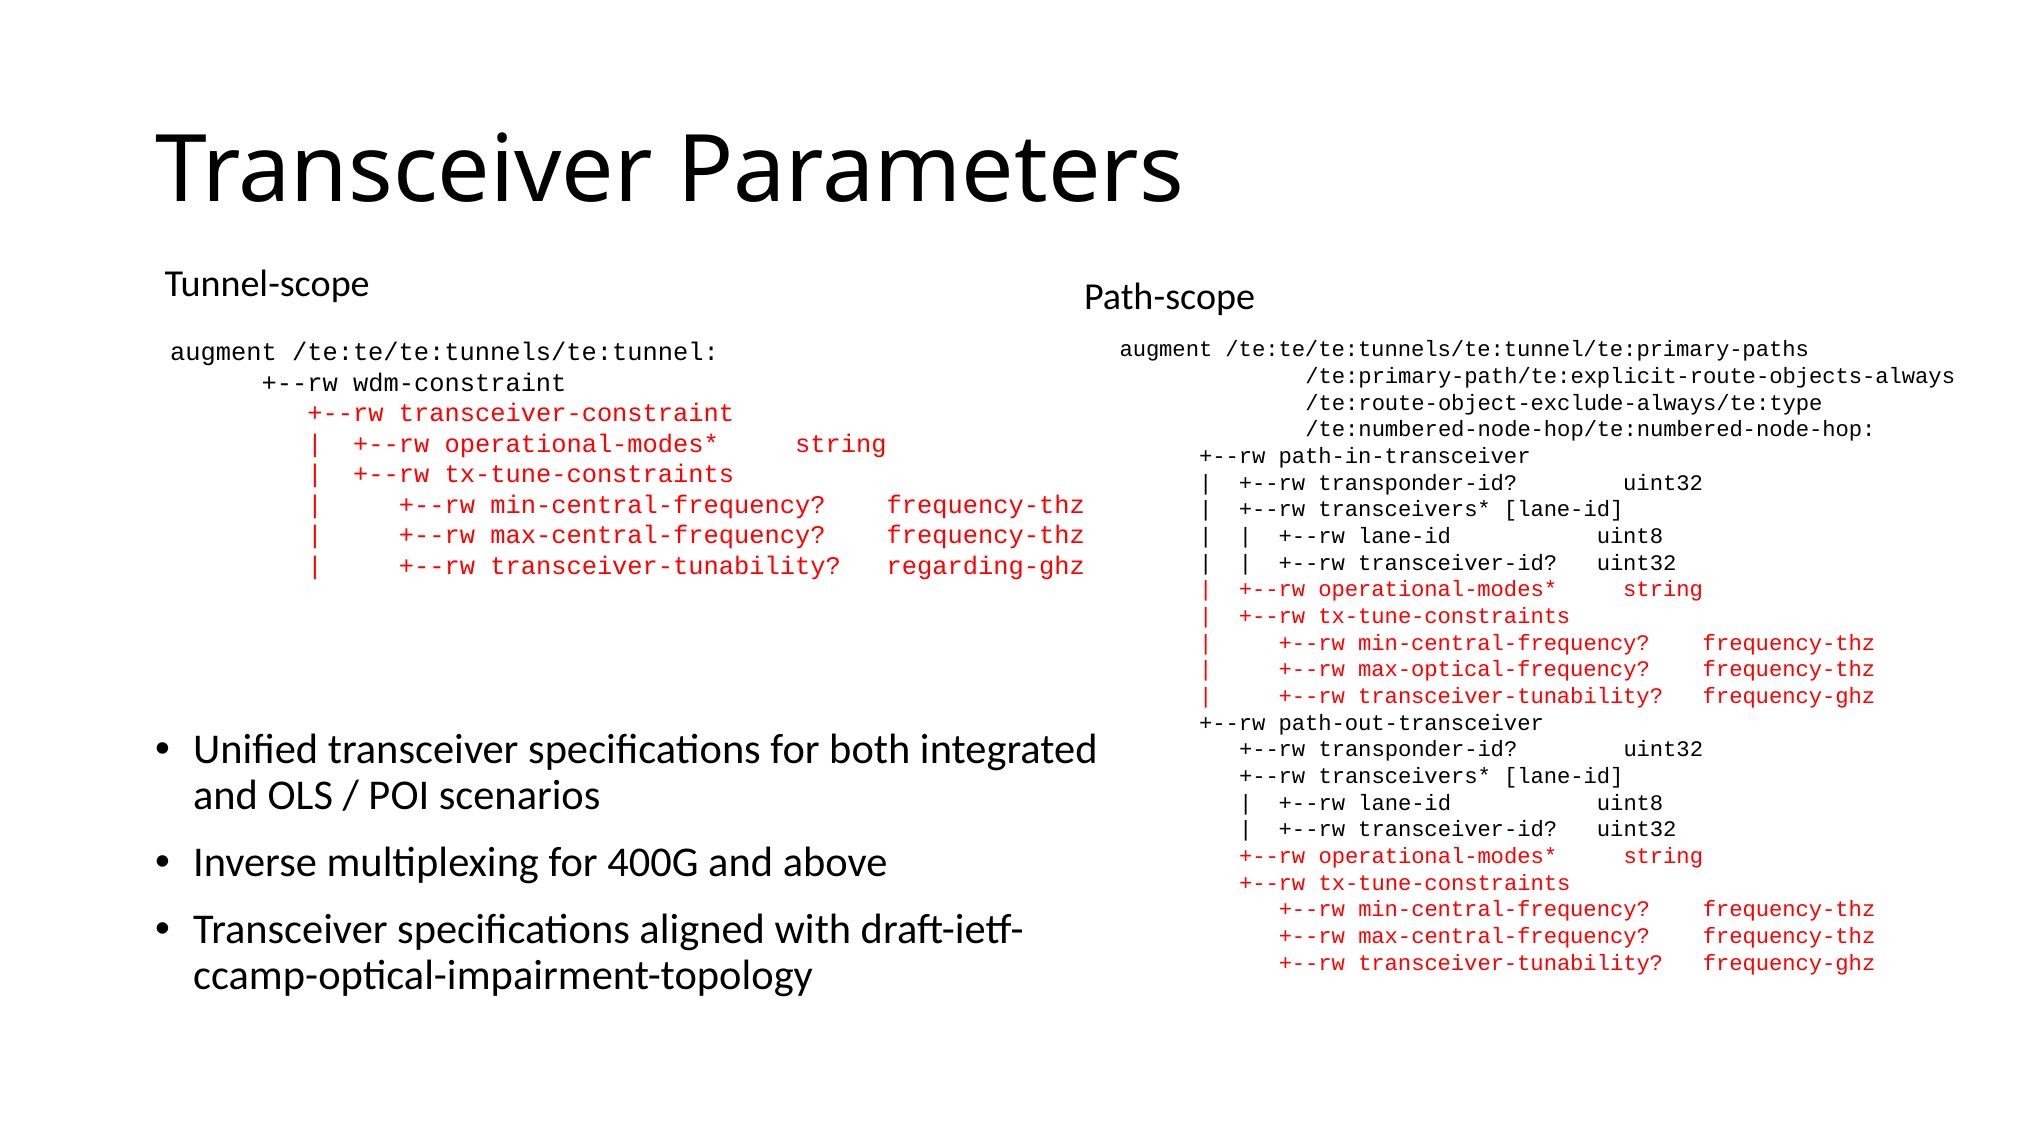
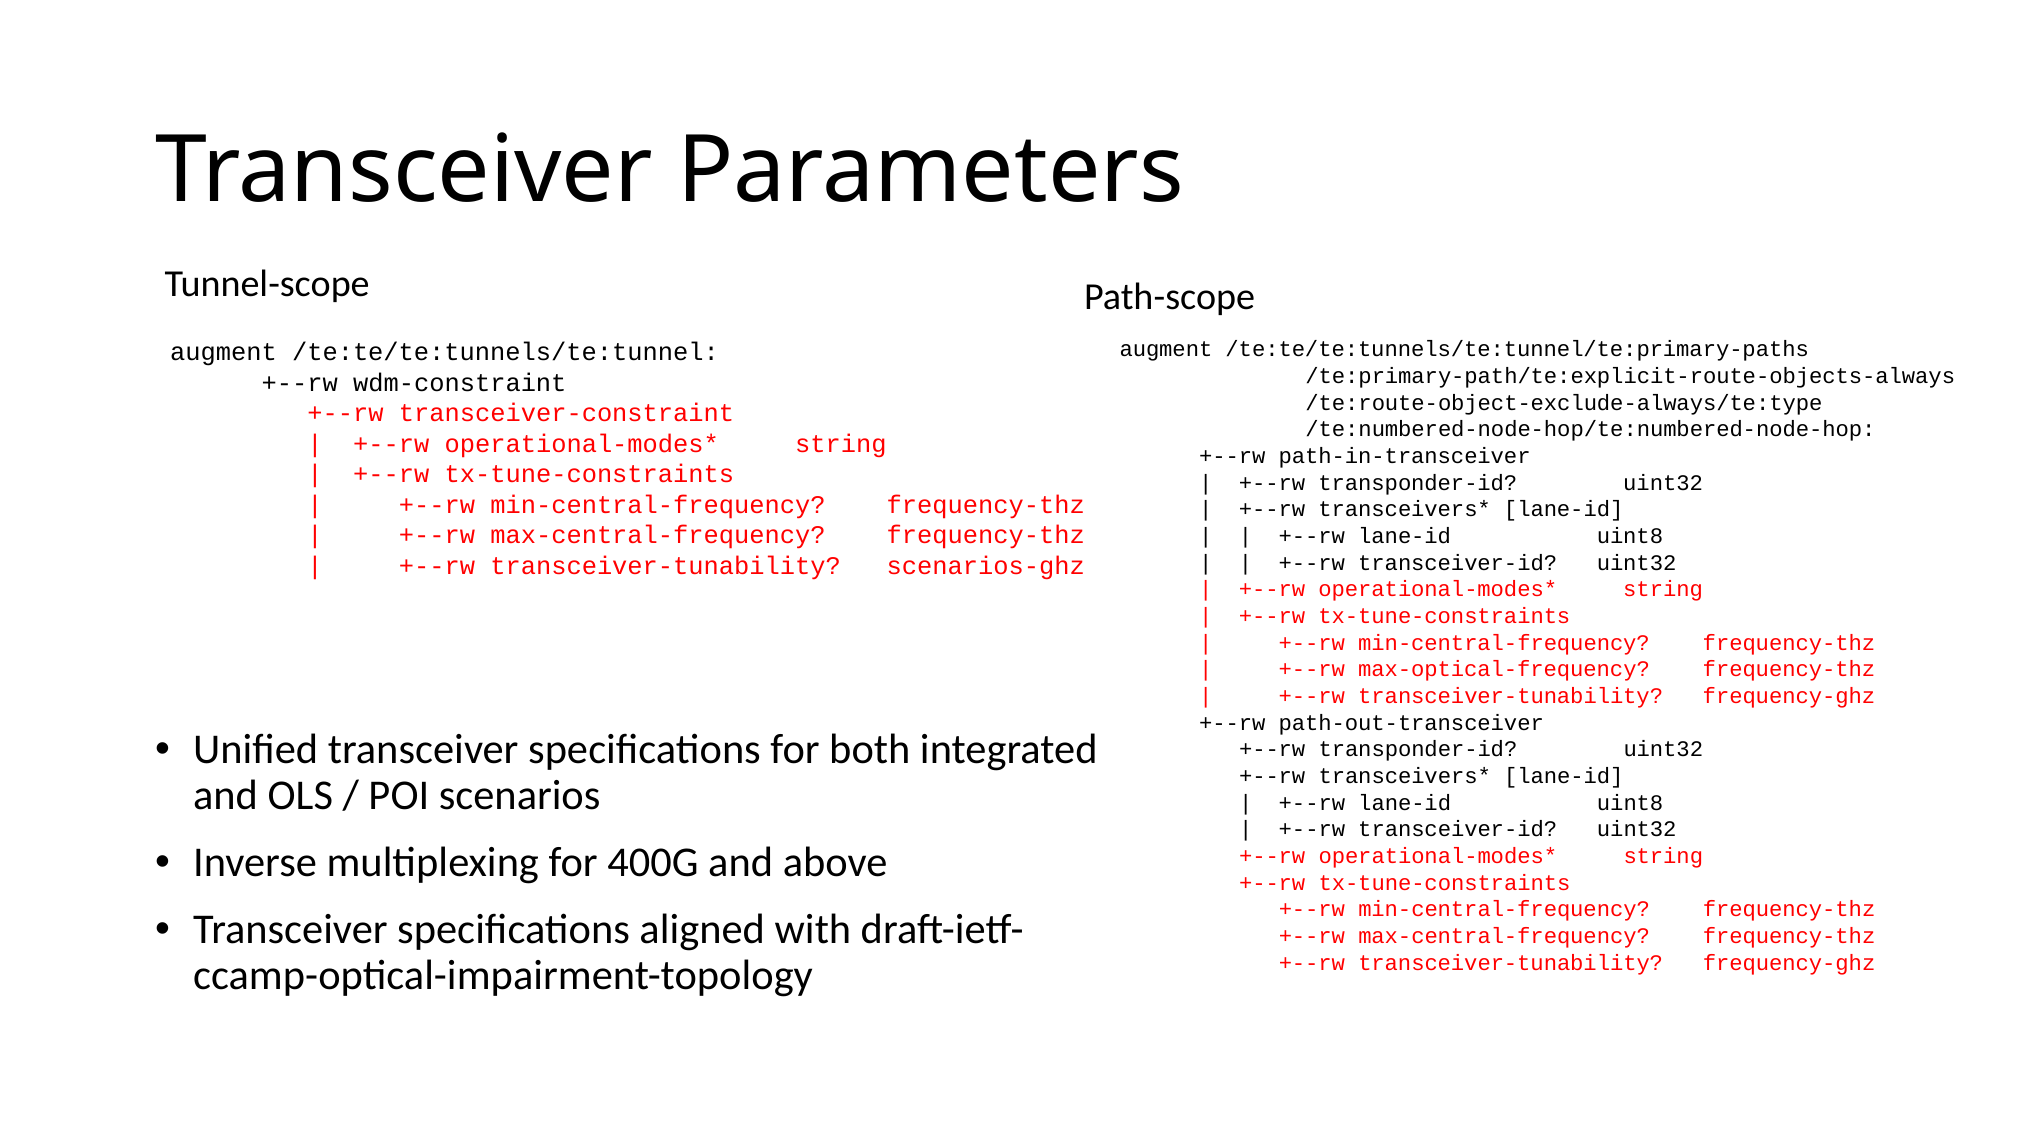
regarding-ghz: regarding-ghz -> scenarios-ghz
